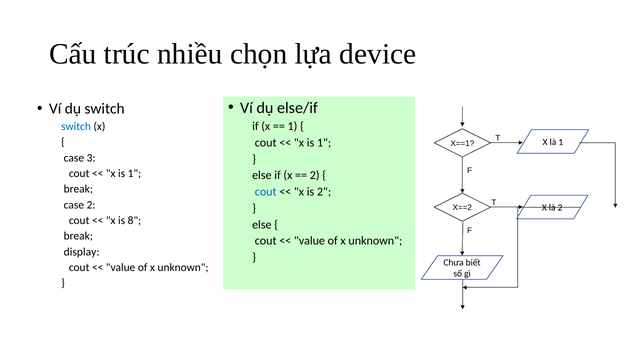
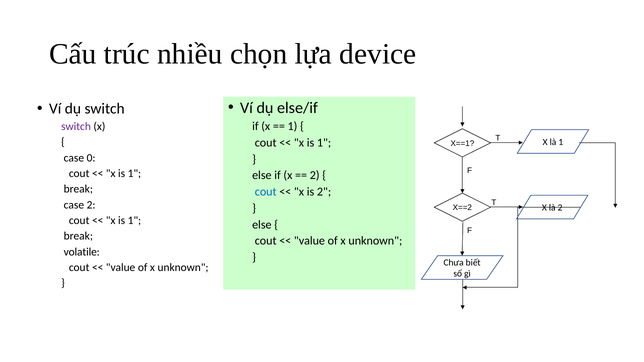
switch at (76, 127) colour: blue -> purple
3: 3 -> 0
8 at (134, 221): 8 -> 1
display: display -> volatile
